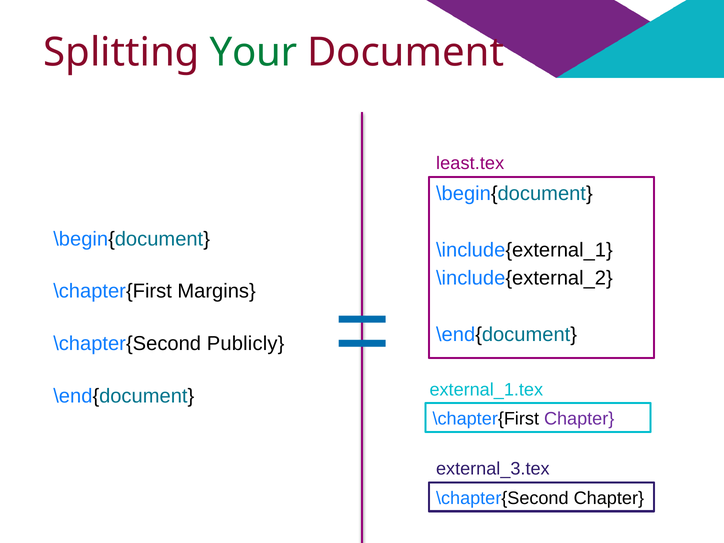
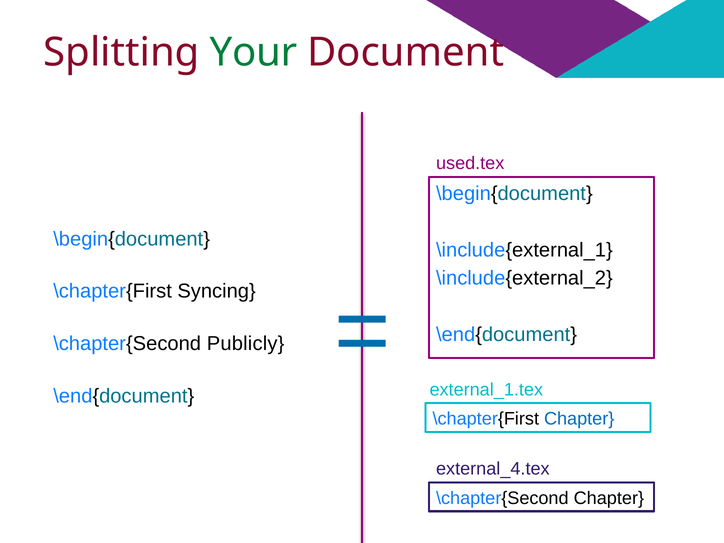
least.tex: least.tex -> used.tex
Margins: Margins -> Syncing
Chapter at (579, 419) colour: purple -> blue
external_3.tex: external_3.tex -> external_4.tex
